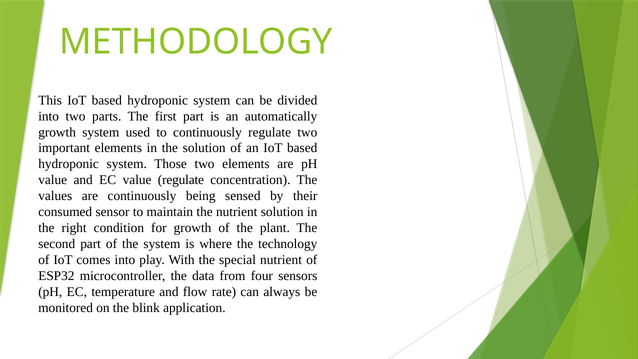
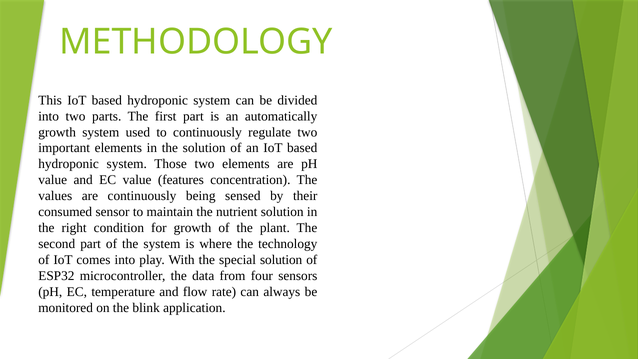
value regulate: regulate -> features
special nutrient: nutrient -> solution
